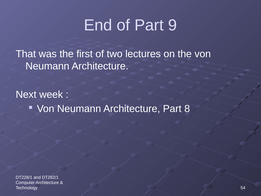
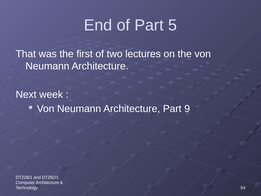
9: 9 -> 5
8: 8 -> 9
